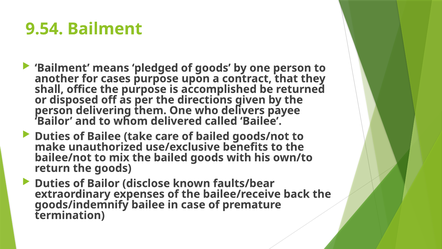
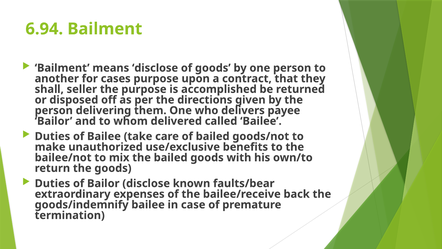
9.54: 9.54 -> 6.94
means pledged: pledged -> disclose
office: office -> seller
